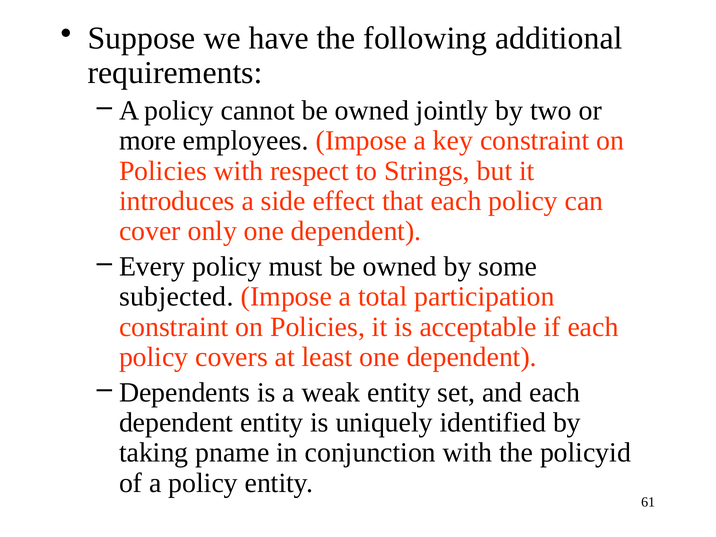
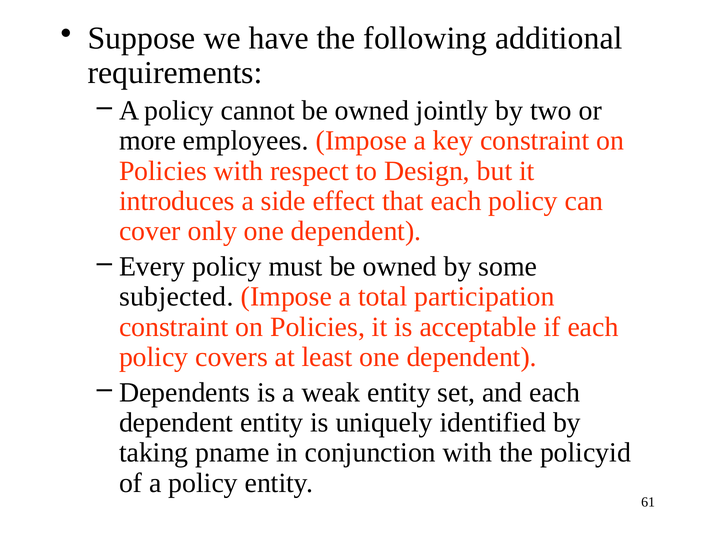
Strings: Strings -> Design
